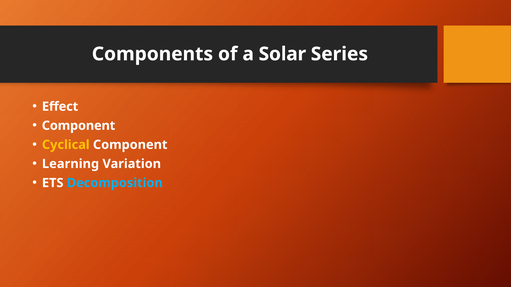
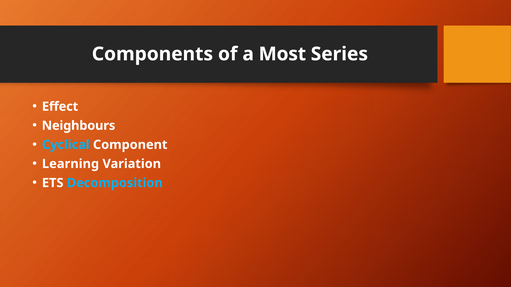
Solar: Solar -> Most
Component at (79, 126): Component -> Neighbours
Cyclical colour: yellow -> light blue
